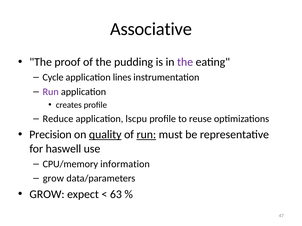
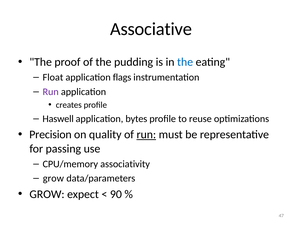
the at (185, 62) colour: purple -> blue
Cycle: Cycle -> Float
lines: lines -> flags
Reduce: Reduce -> Haswell
lscpu: lscpu -> bytes
quality underline: present -> none
haswell: haswell -> passing
information: information -> associativity
63: 63 -> 90
